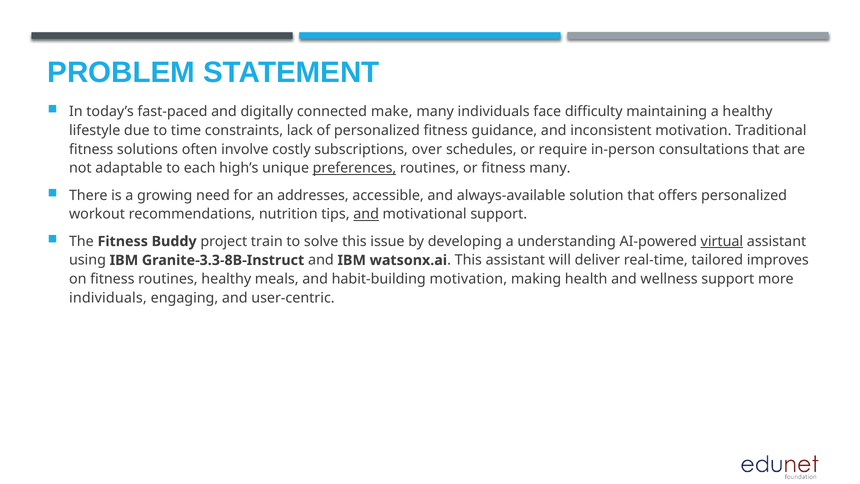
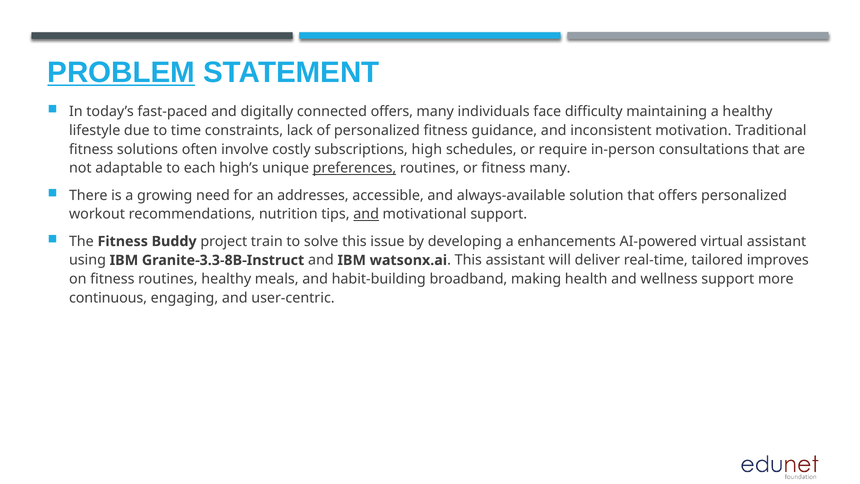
PROBLEM underline: none -> present
connected make: make -> offers
over: over -> high
understanding: understanding -> enhancements
virtual underline: present -> none
habit-building motivation: motivation -> broadband
individuals at (108, 298): individuals -> continuous
